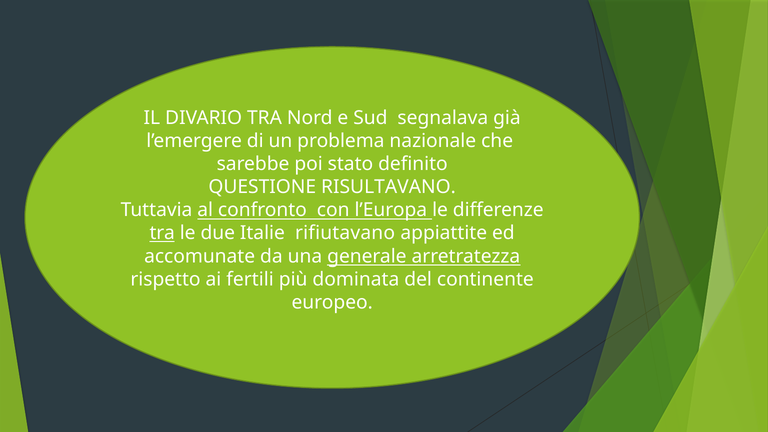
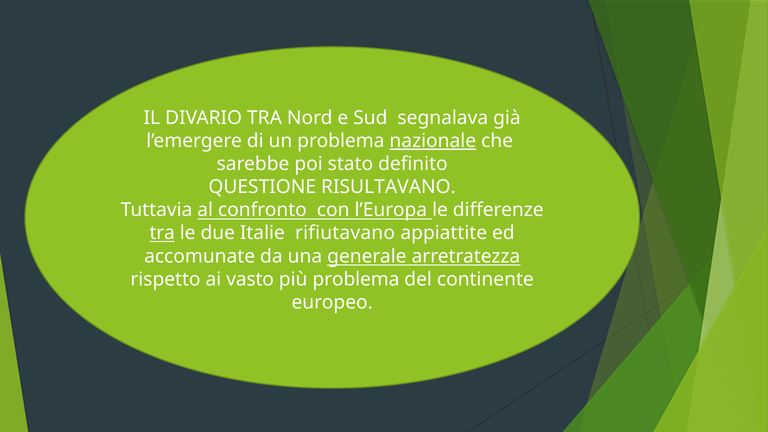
nazionale underline: none -> present
fertili: fertili -> vasto
più dominata: dominata -> problema
